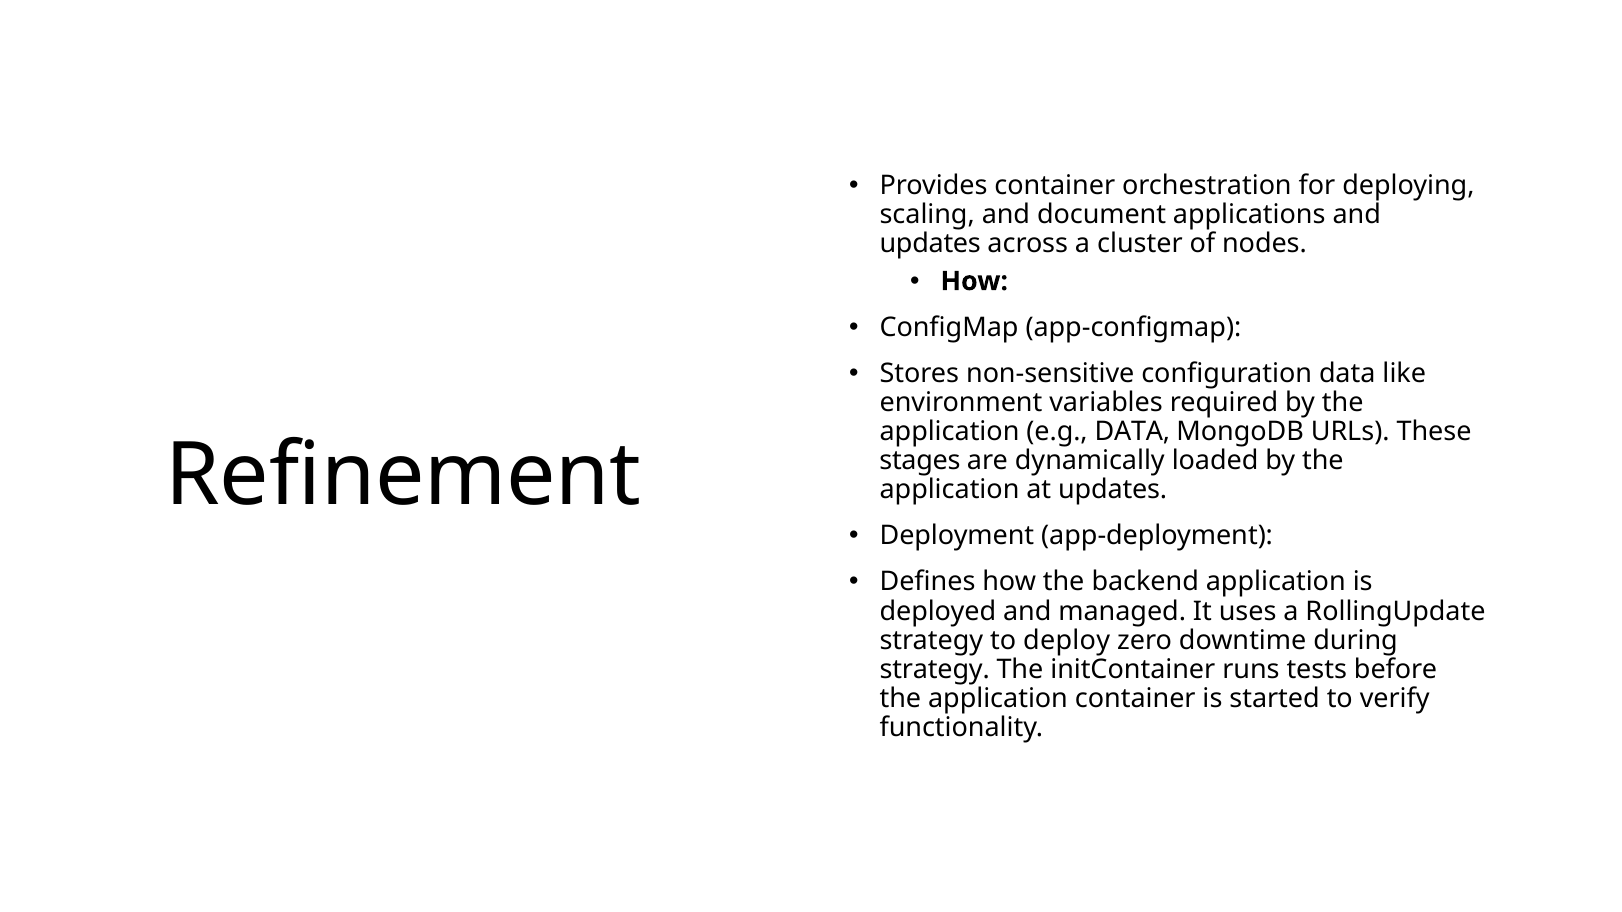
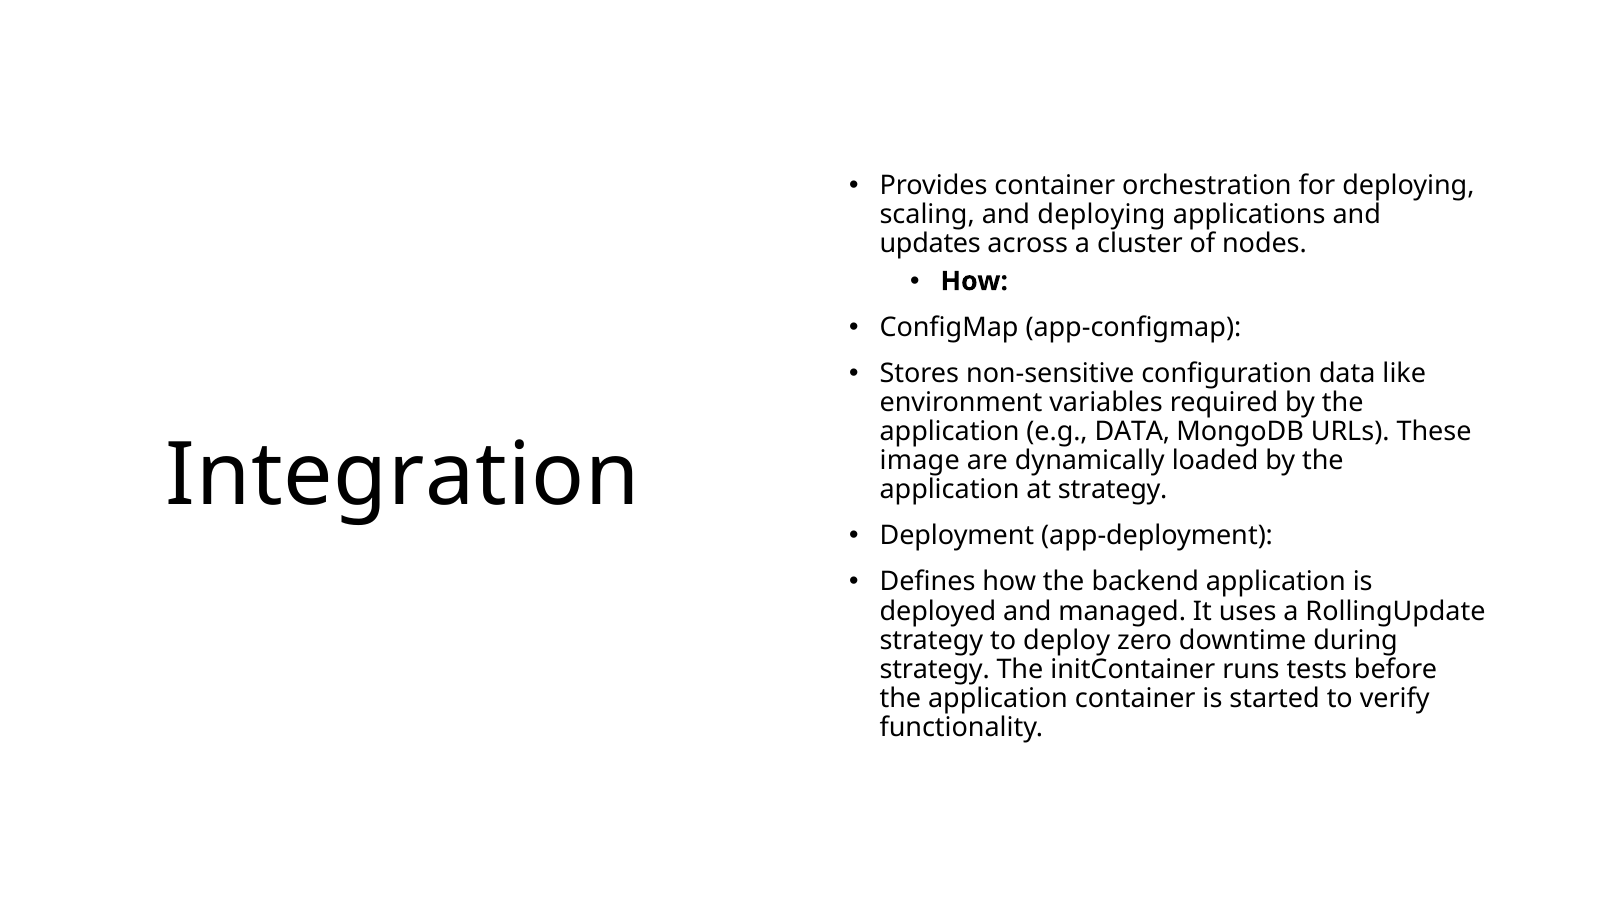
and document: document -> deploying
Refinement: Refinement -> Integration
stages: stages -> image
at updates: updates -> strategy
